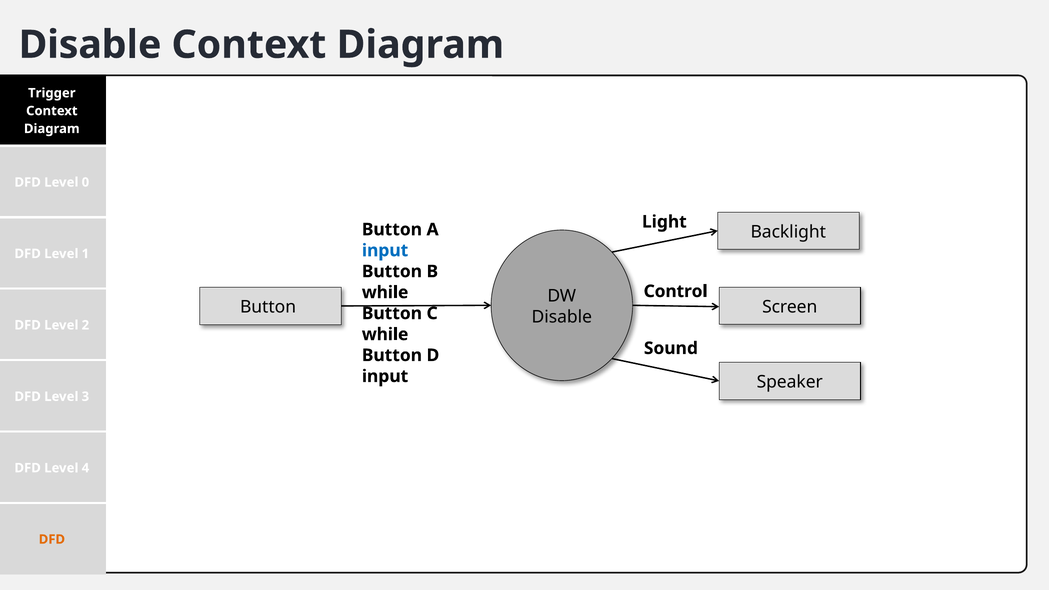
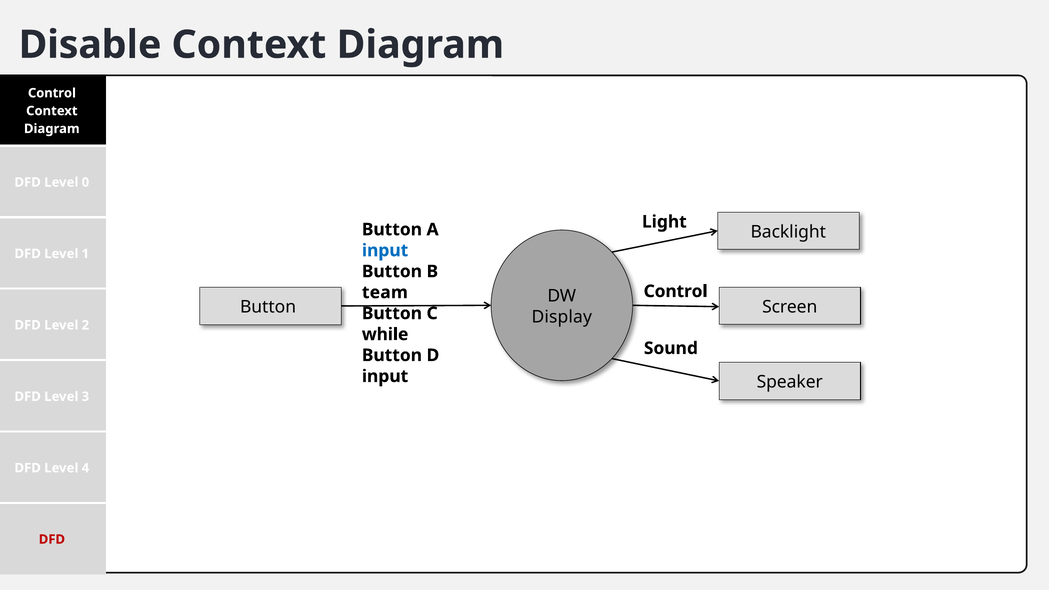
Trigger at (52, 93): Trigger -> Control
while at (385, 292): while -> team
Disable at (562, 317): Disable -> Display
DFD at (52, 539) colour: orange -> red
